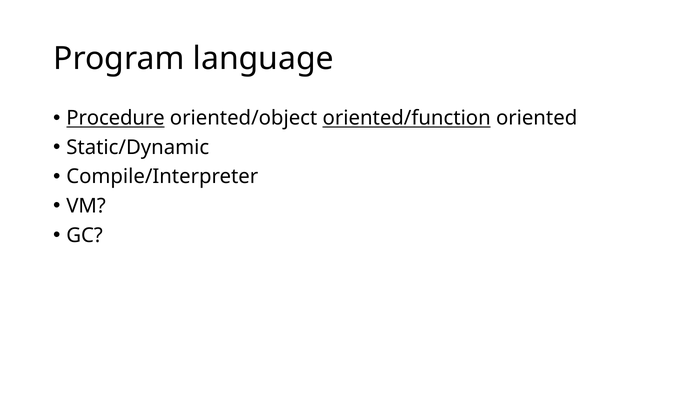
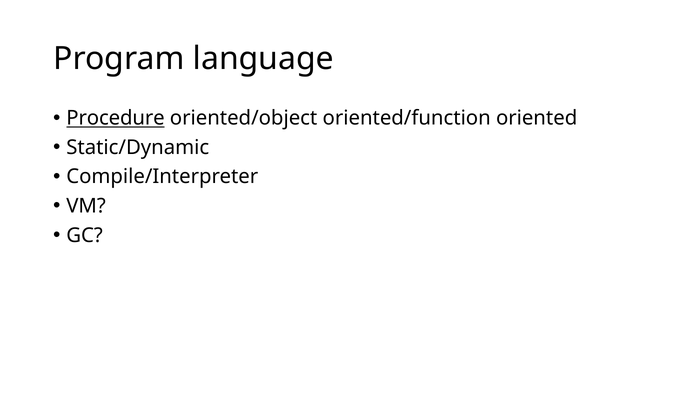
oriented/function underline: present -> none
